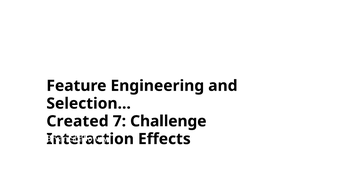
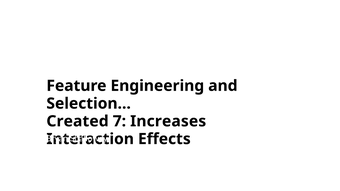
Challenge: Challenge -> Increases
